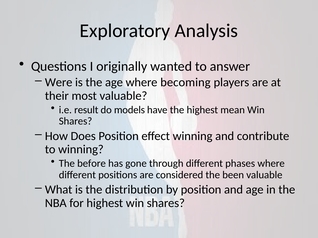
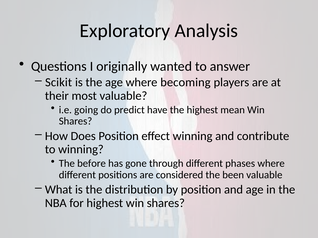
Were: Were -> Scikit
result: result -> going
models: models -> predict
